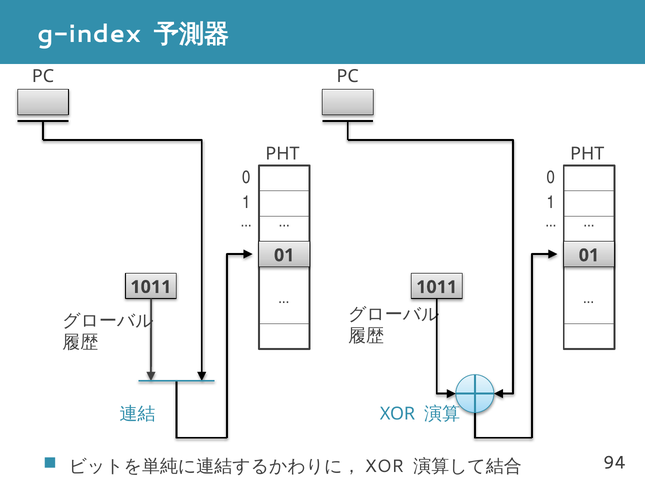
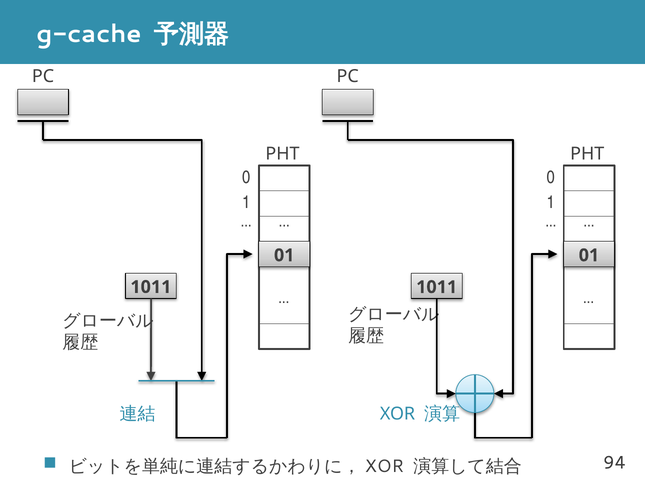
g-index: g-index -> g-cache
